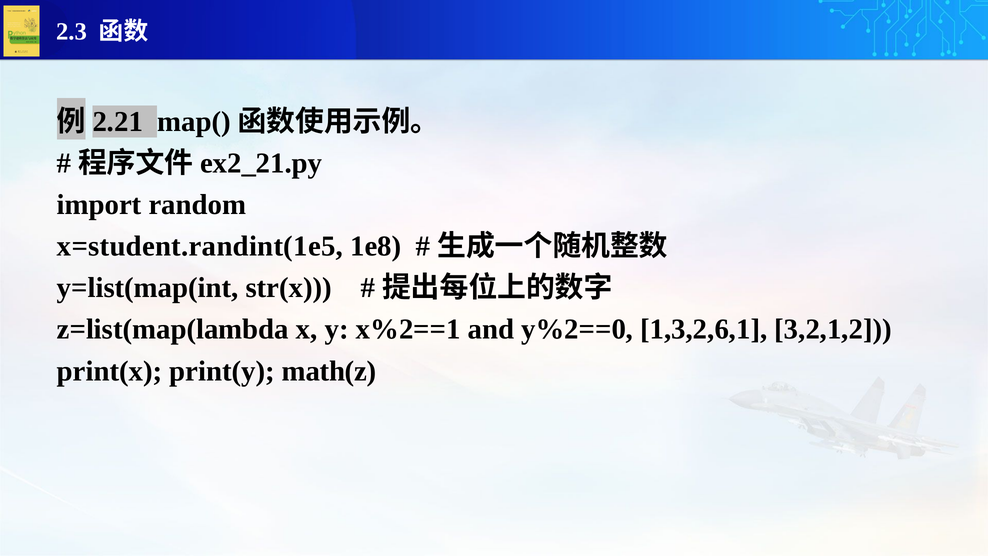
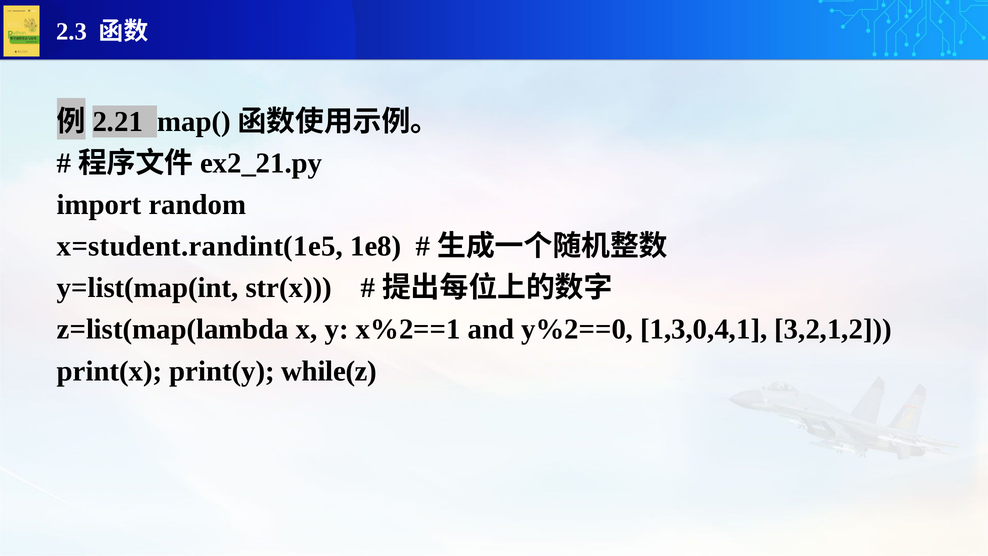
1,3,2,6,1: 1,3,2,6,1 -> 1,3,0,4,1
math(z: math(z -> while(z
